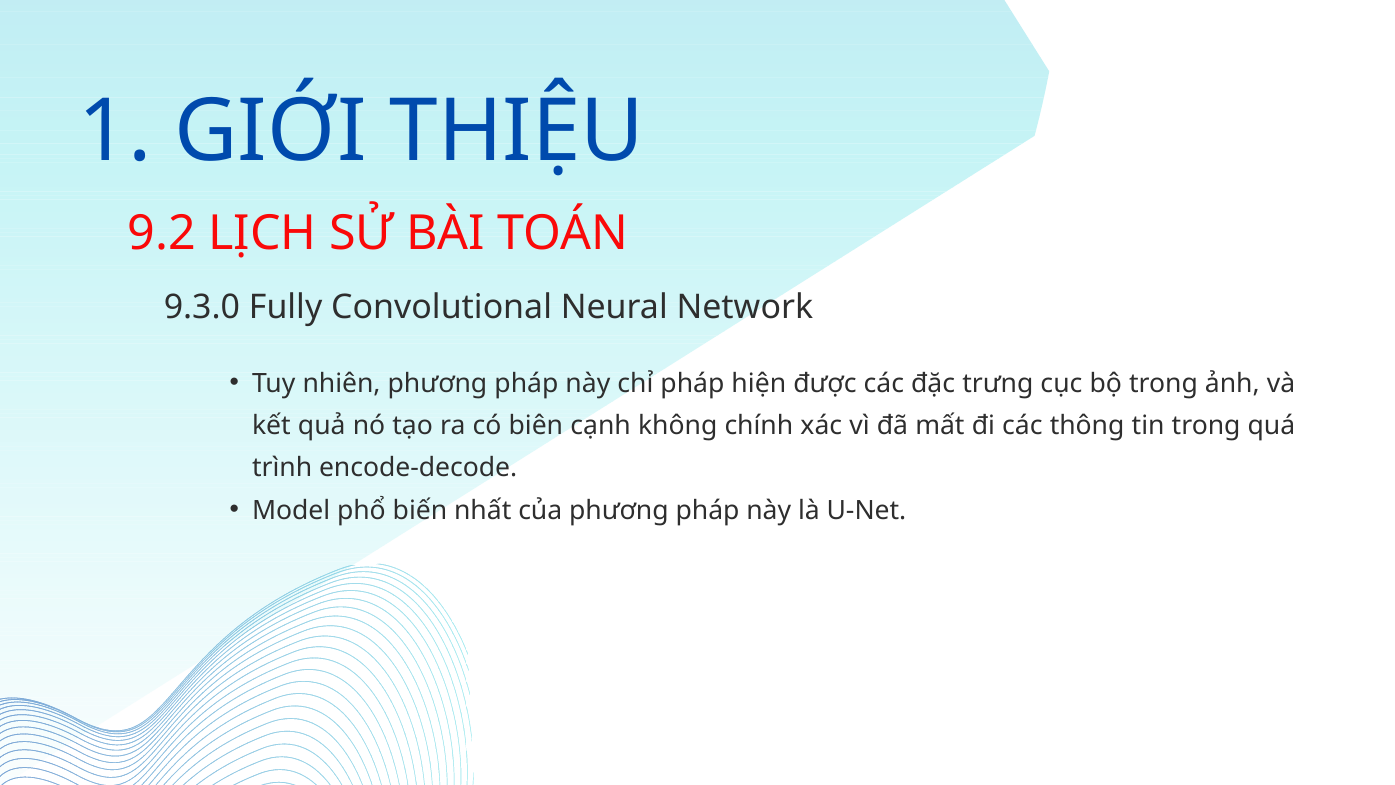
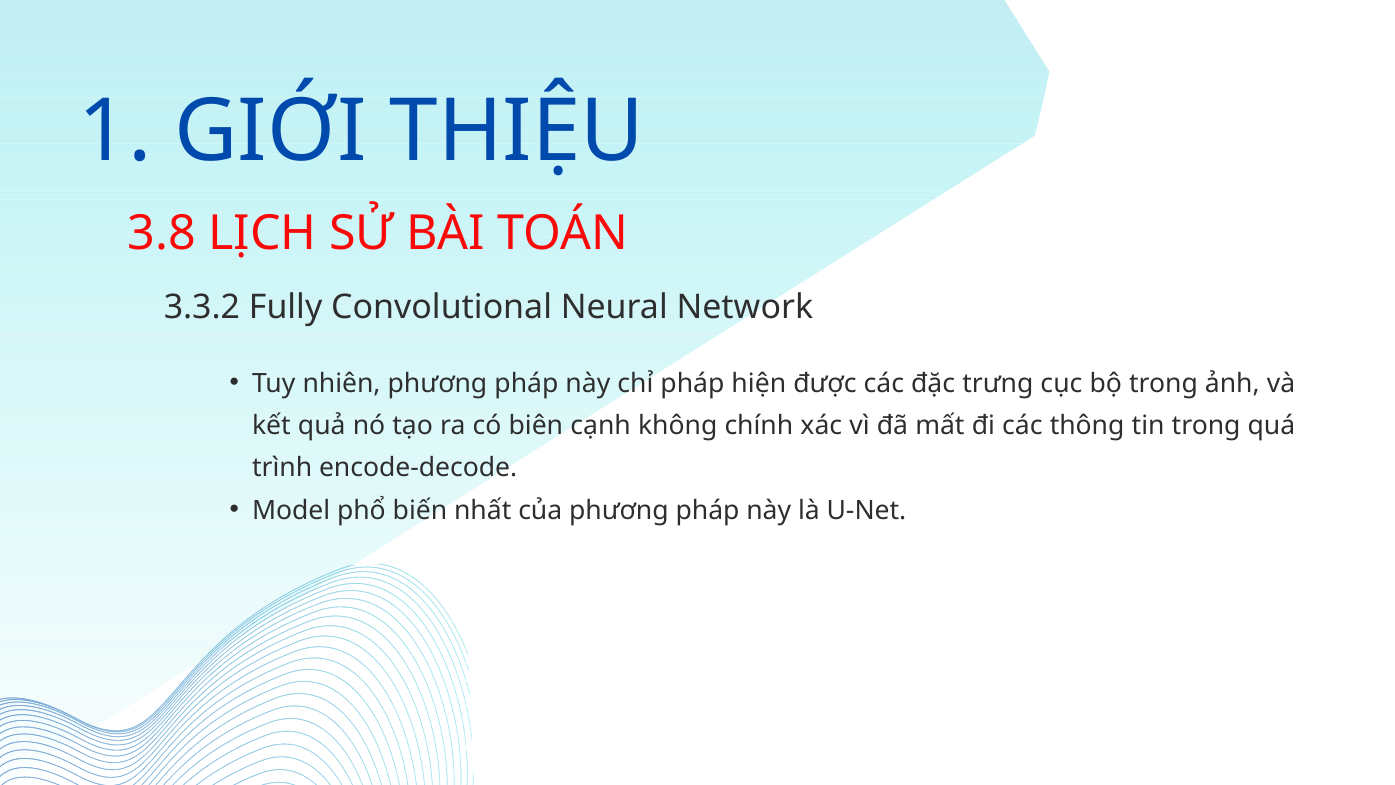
9.2: 9.2 -> 3.8
9.3.0: 9.3.0 -> 3.3.2
